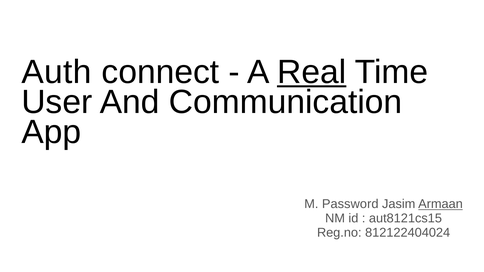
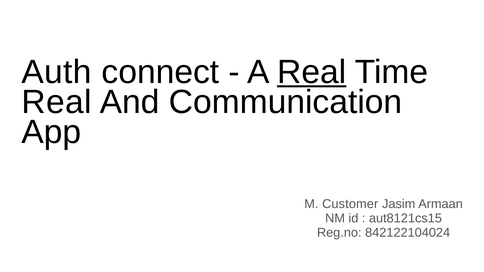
User at (57, 102): User -> Real
Password: Password -> Customer
Armaan underline: present -> none
812122404024: 812122404024 -> 842122104024
